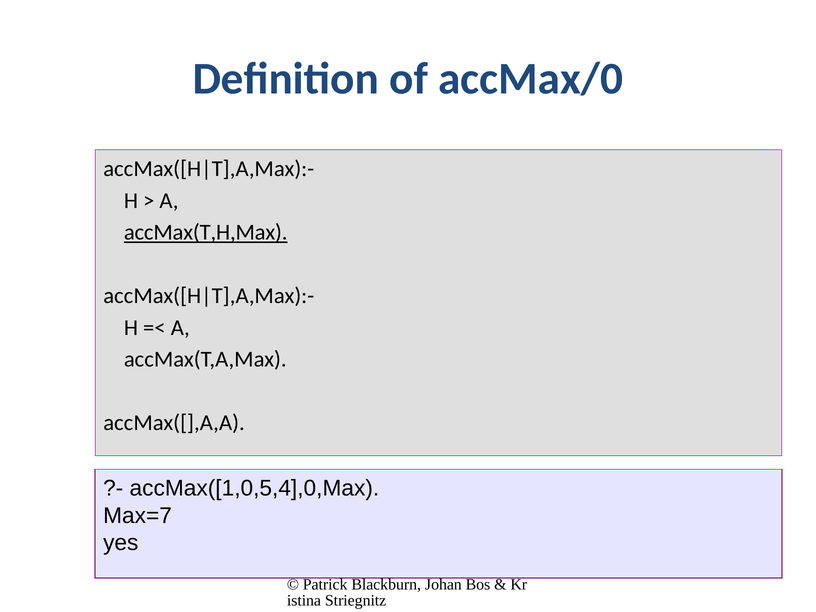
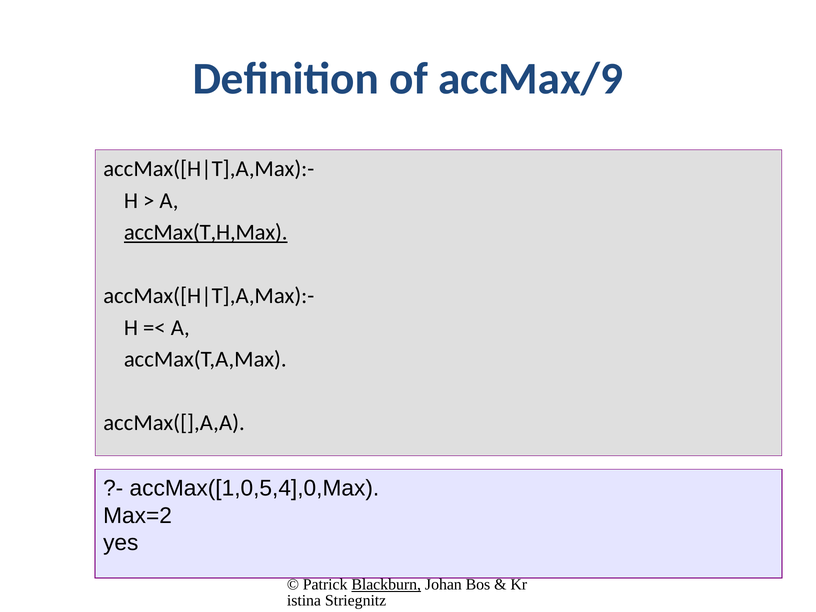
accMax/0: accMax/0 -> accMax/9
Max=7: Max=7 -> Max=2
Blackburn underline: none -> present
